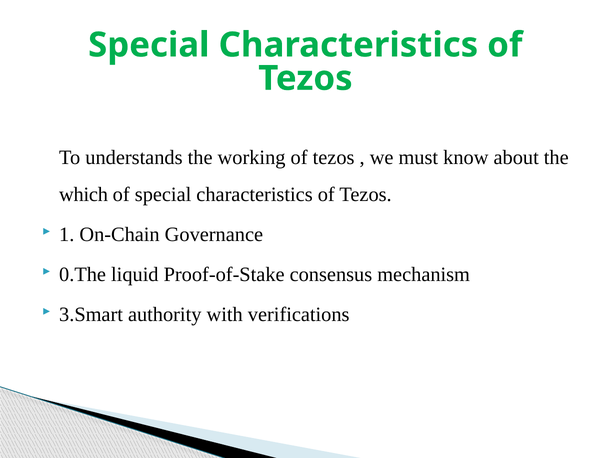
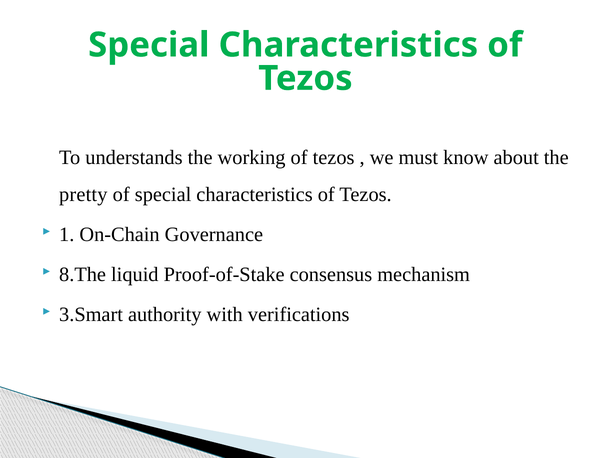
which: which -> pretty
0.The: 0.The -> 8.The
